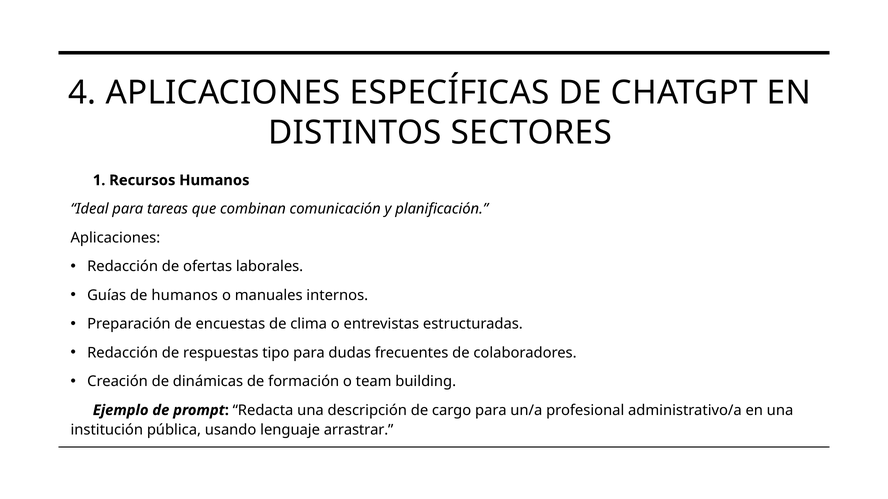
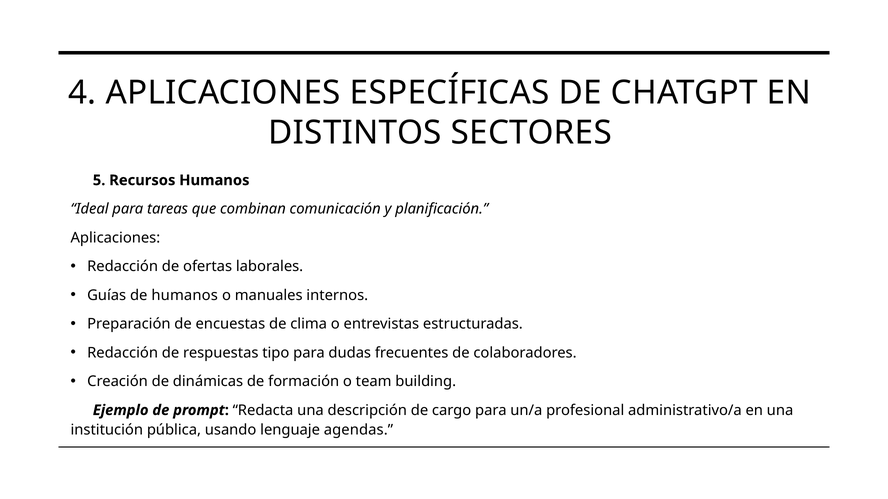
1: 1 -> 5
arrastrar: arrastrar -> agendas
